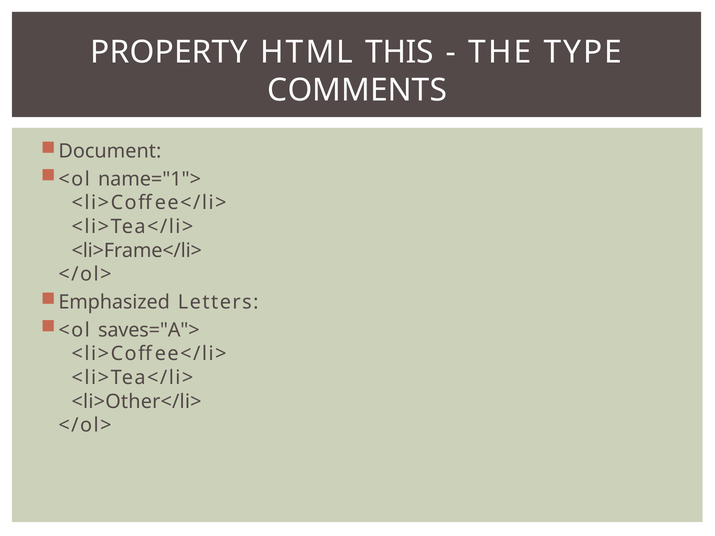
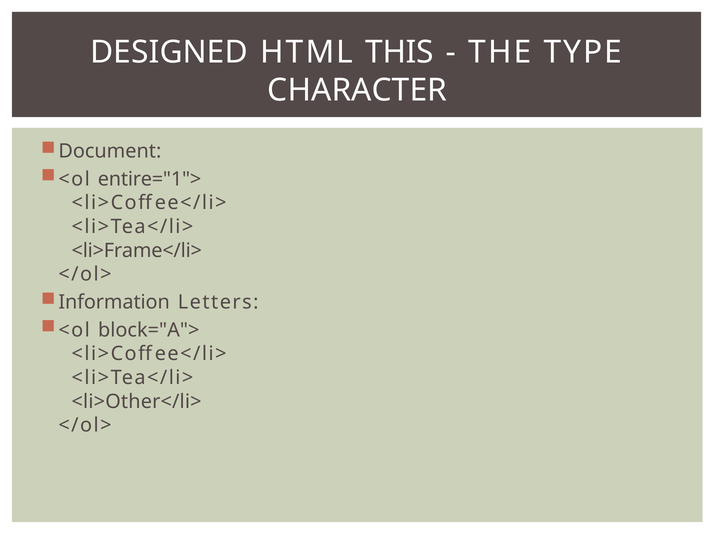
PROPERTY: PROPERTY -> DESIGNED
COMMENTS: COMMENTS -> CHARACTER
name="1">: name="1"> -> entire="1">
Emphasized: Emphasized -> Information
saves="A">: saves="A"> -> block="A">
